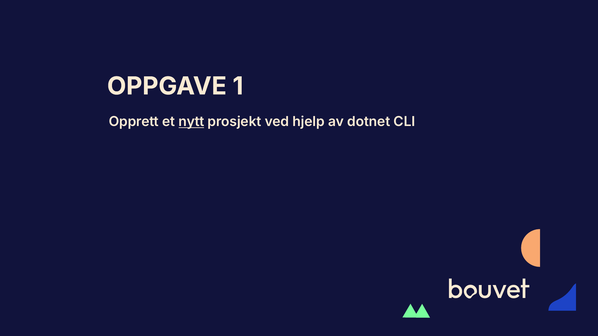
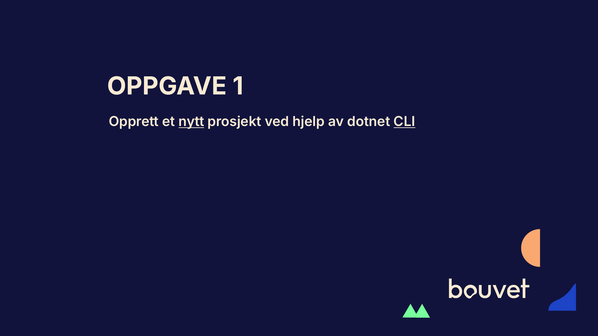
CLI underline: none -> present
